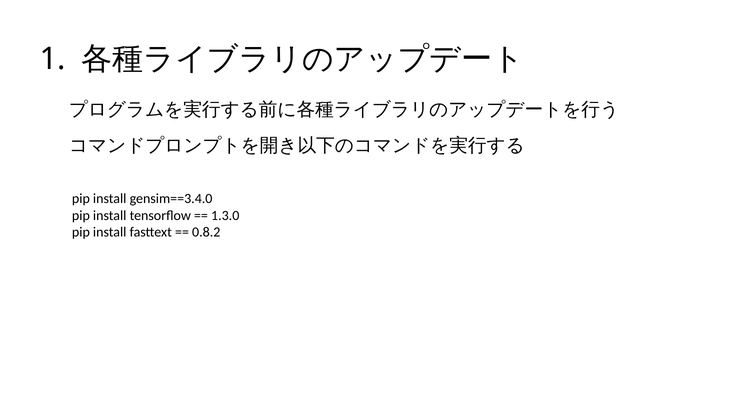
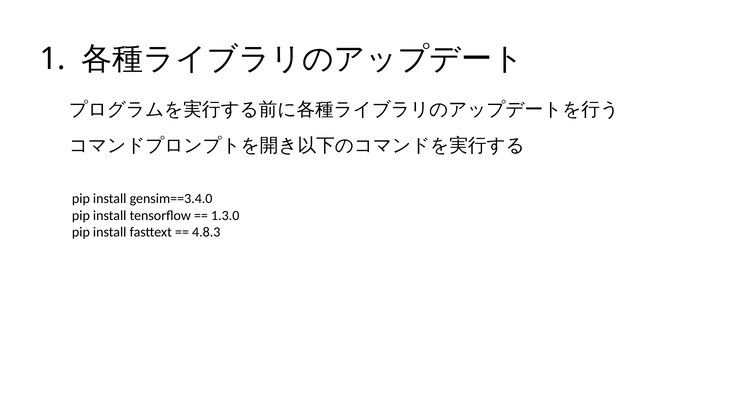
0.8.2: 0.8.2 -> 4.8.3
